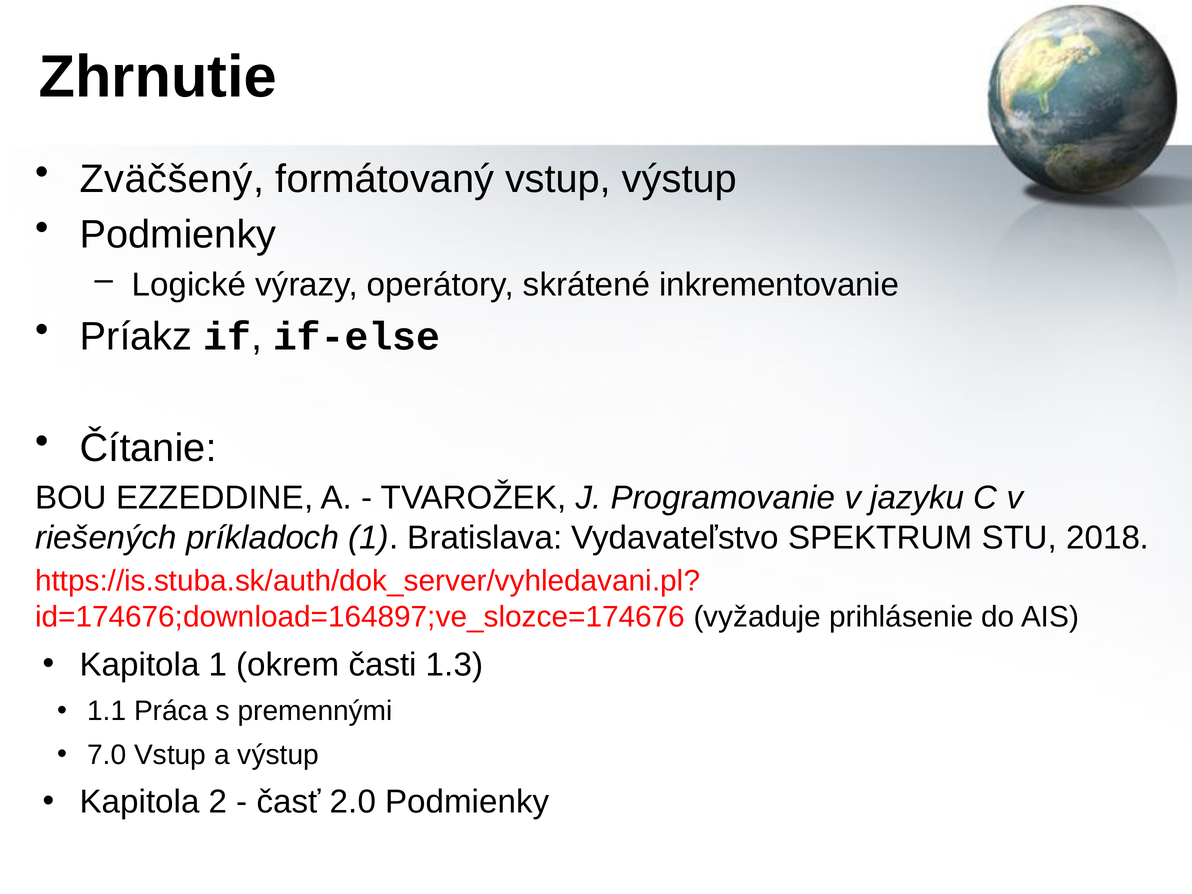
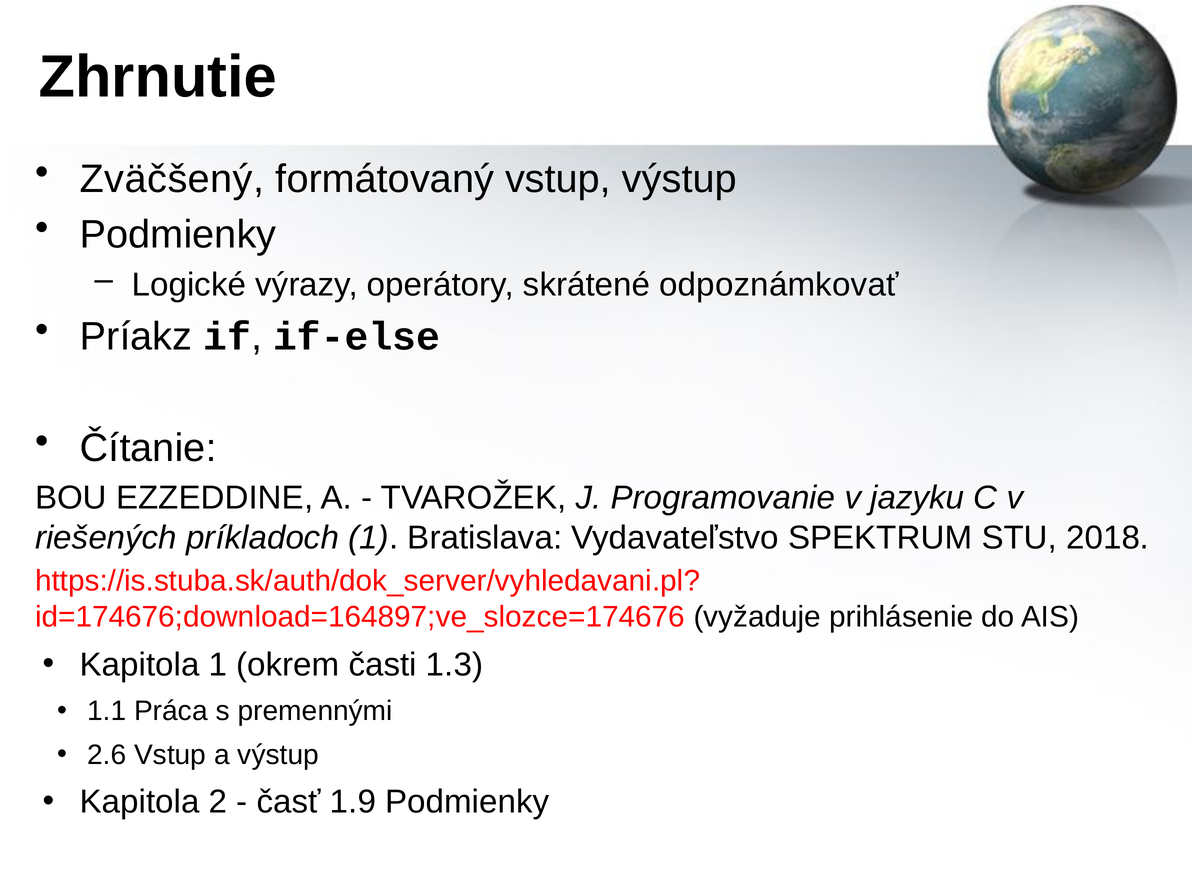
inkrementovanie: inkrementovanie -> odpoznámkovať
7.0: 7.0 -> 2.6
2.0: 2.0 -> 1.9
